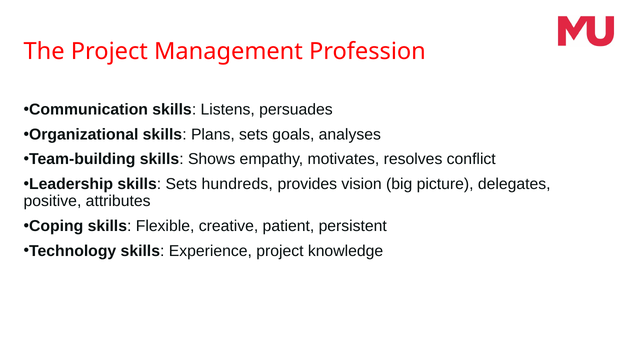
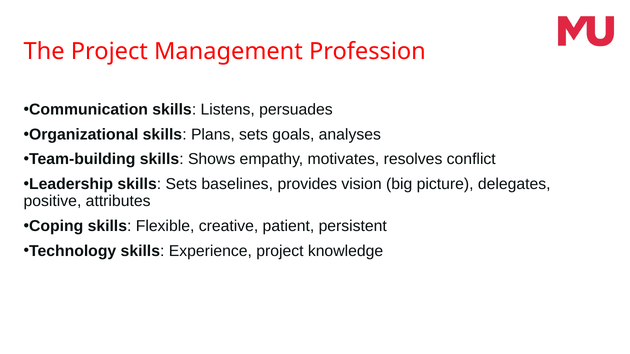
hundreds: hundreds -> baselines
